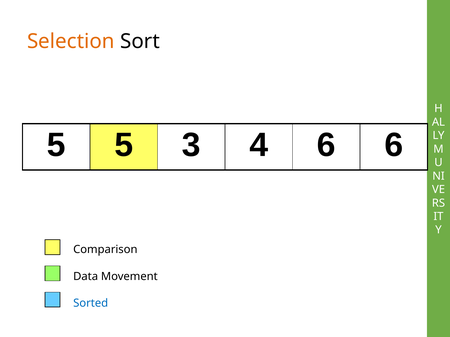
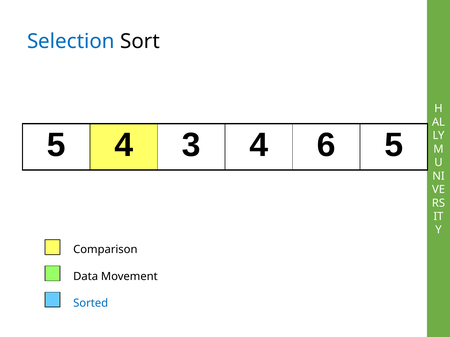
Selection colour: orange -> blue
5 5: 5 -> 4
6 6: 6 -> 5
